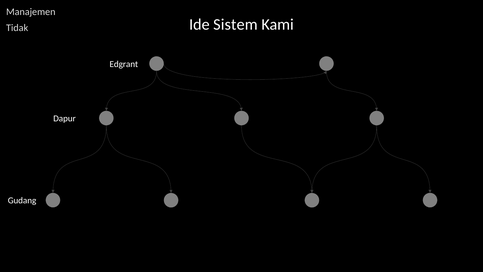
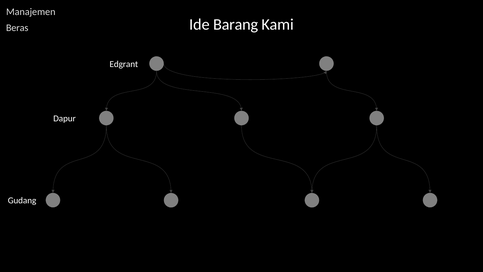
Sistem: Sistem -> Barang
Tidak: Tidak -> Beras
